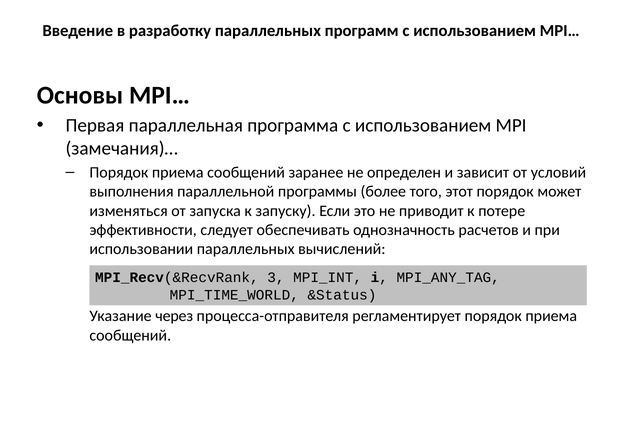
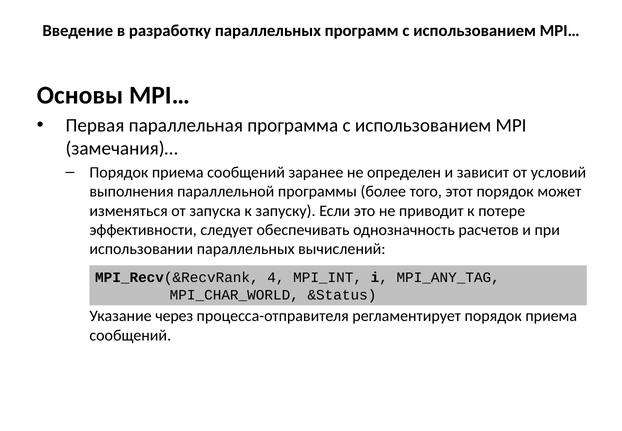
3: 3 -> 4
MPI_TIME_WORLD: MPI_TIME_WORLD -> MPI_CHAR_WORLD
